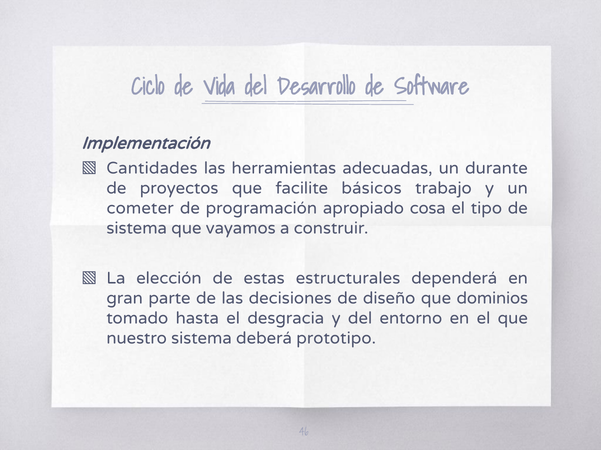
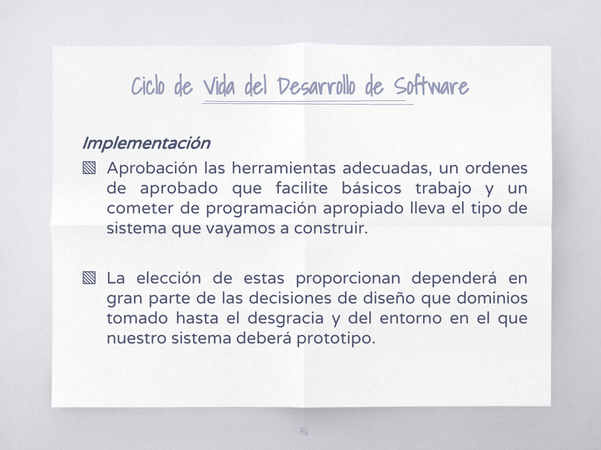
Cantidades: Cantidades -> Aprobación
durante: durante -> ordenes
proyectos: proyectos -> aprobado
cosa: cosa -> lleva
estructurales: estructurales -> proporcionan
